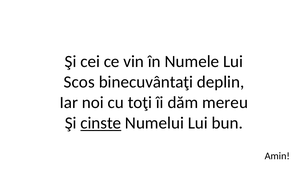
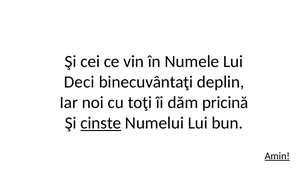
Scos: Scos -> Deci
mereu: mereu -> pricină
Amin underline: none -> present
